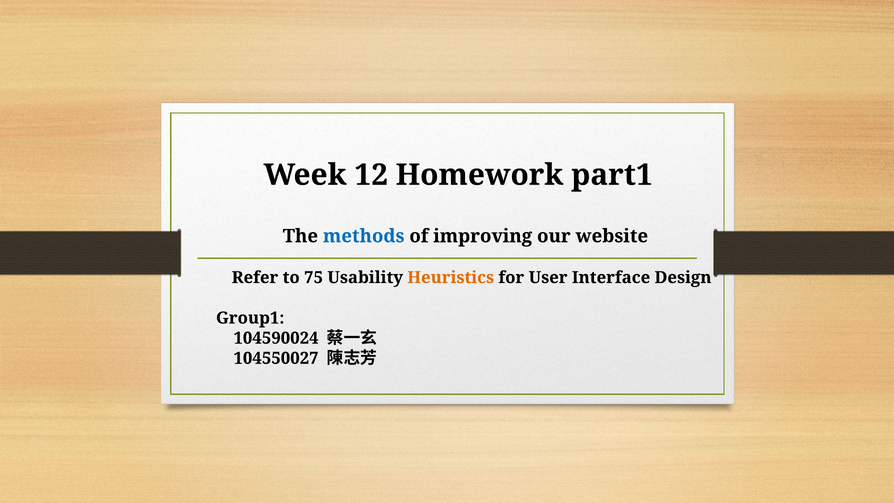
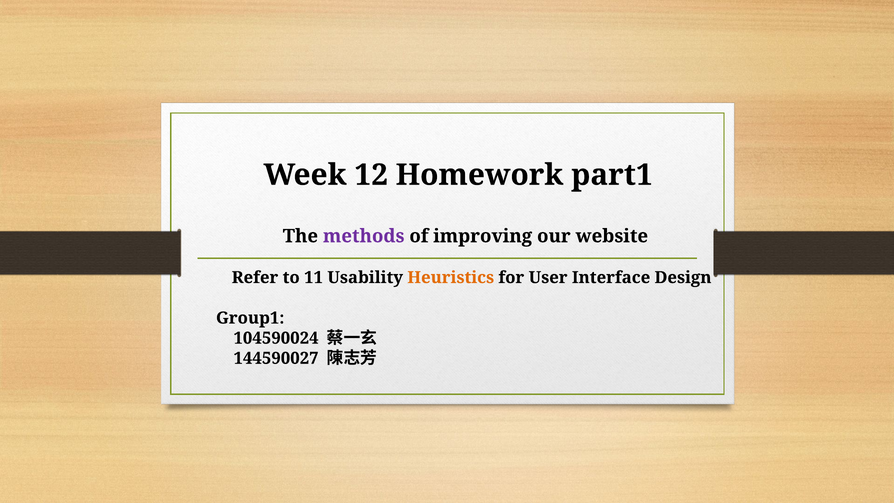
methods colour: blue -> purple
75: 75 -> 11
104550027: 104550027 -> 144590027
